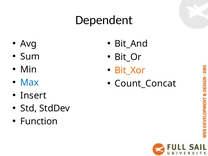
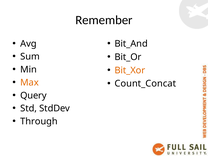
Dependent: Dependent -> Remember
Max colour: blue -> orange
Insert: Insert -> Query
Function: Function -> Through
